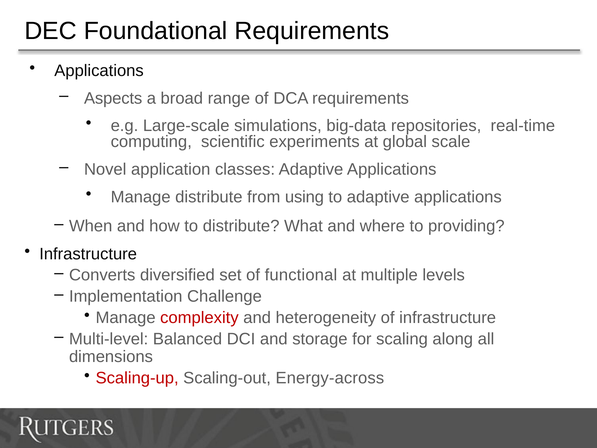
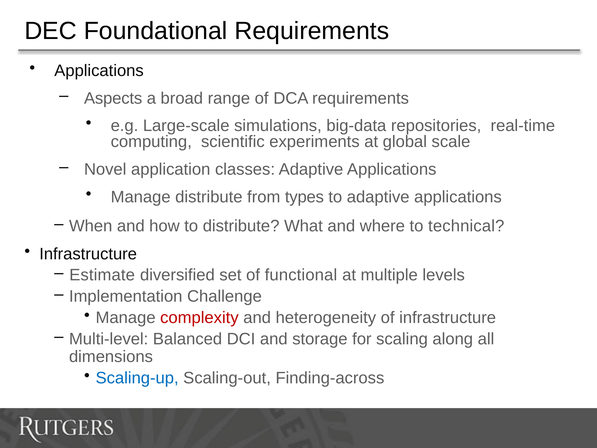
using: using -> types
providing: providing -> technical
Converts: Converts -> Estimate
Scaling-up colour: red -> blue
Energy-across: Energy-across -> Finding-across
